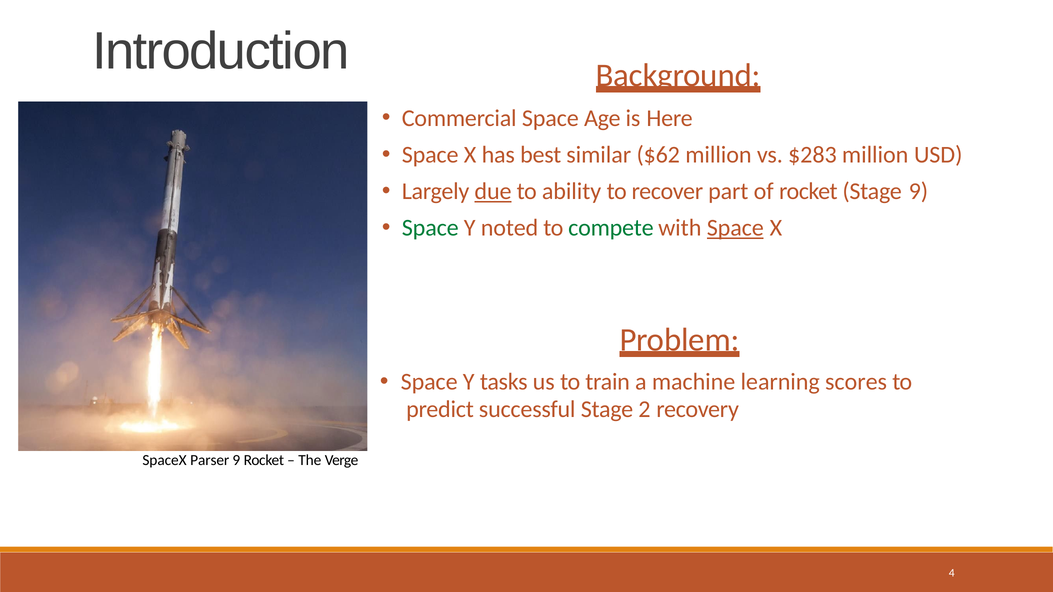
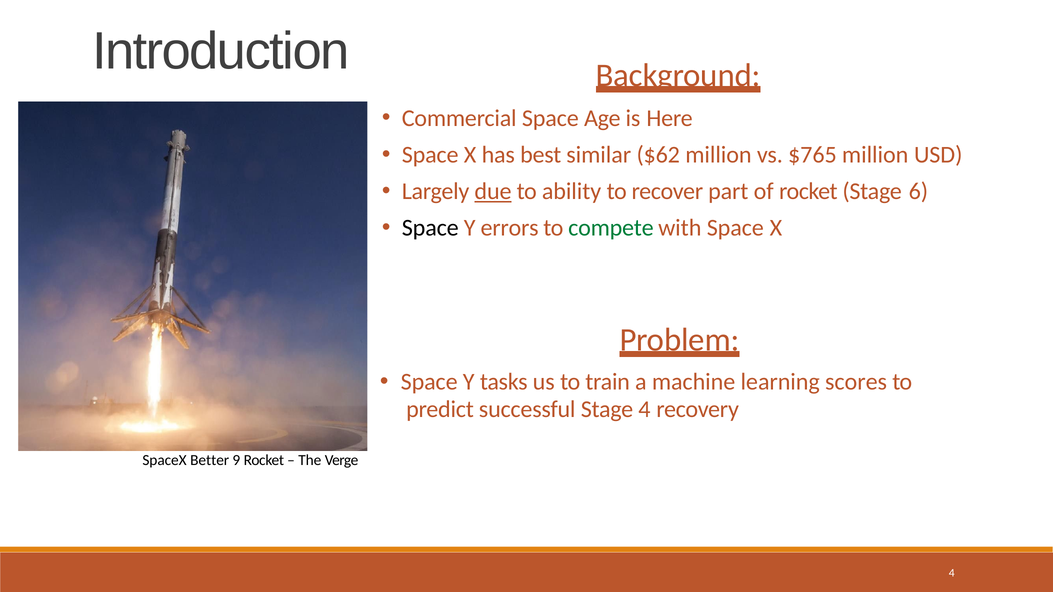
$283: $283 -> $765
Stage 9: 9 -> 6
Space at (430, 228) colour: green -> black
noted: noted -> errors
Space at (735, 228) underline: present -> none
Stage 2: 2 -> 4
Parser: Parser -> Better
